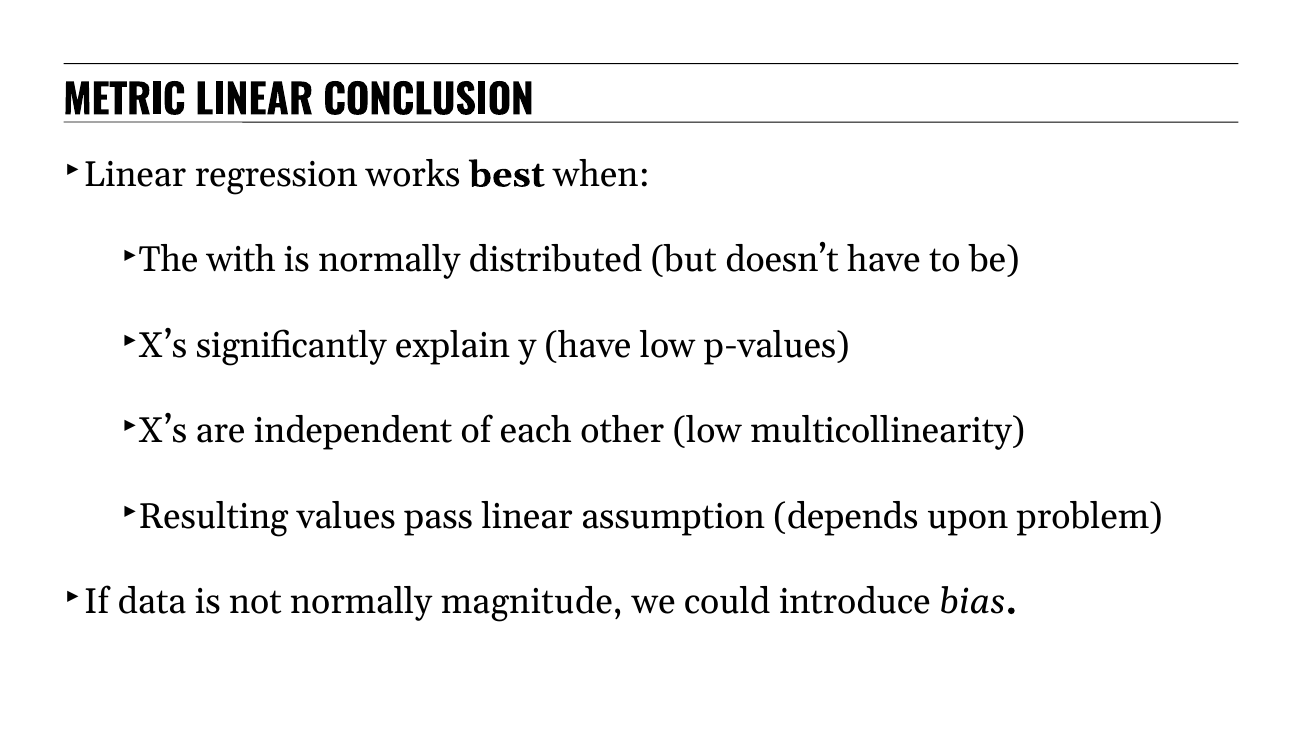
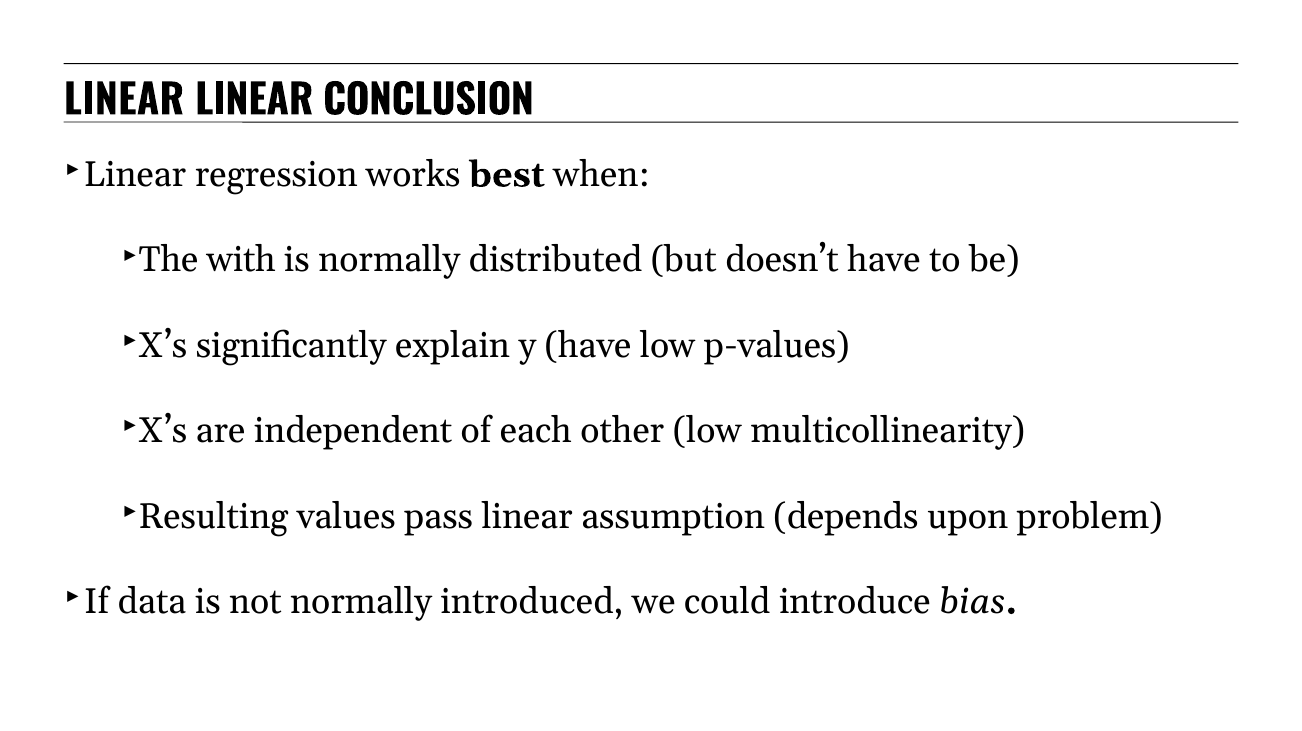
METRIC at (124, 101): METRIC -> LINEAR
magnitude: magnitude -> introduced
